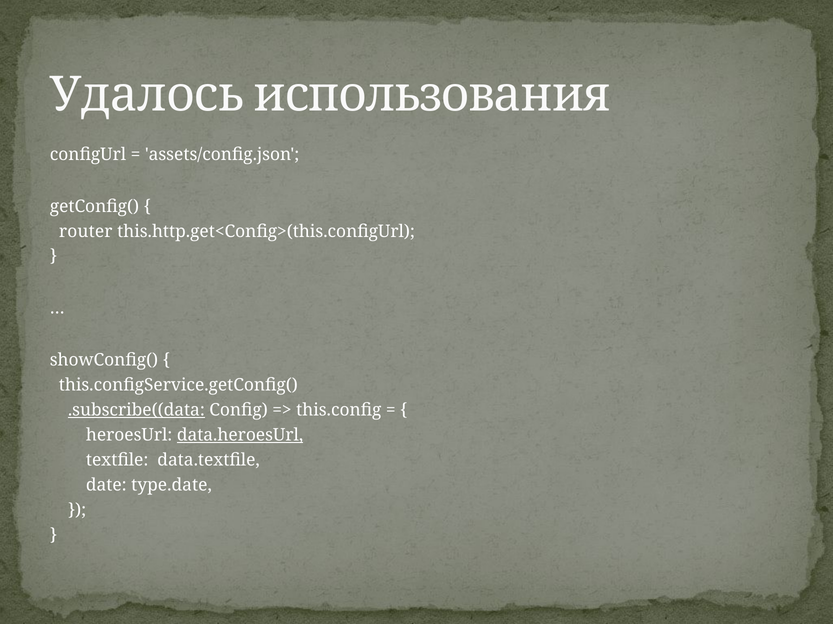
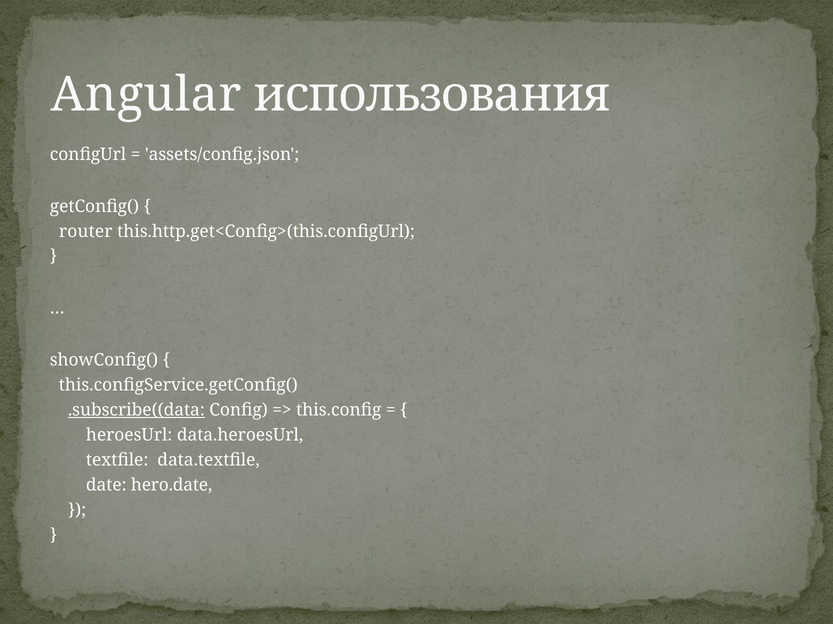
Удалось: Удалось -> Angular
data.heroesUrl underline: present -> none
type.date: type.date -> hero.date
